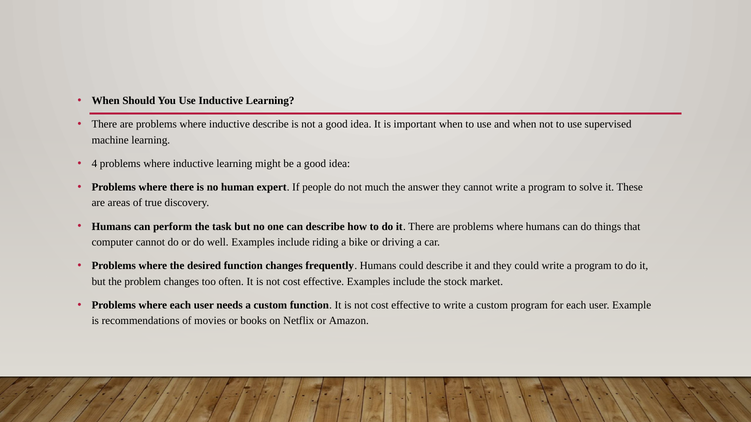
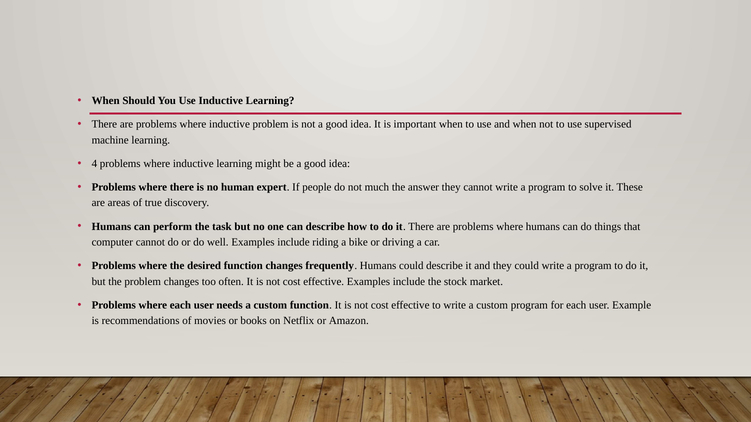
inductive describe: describe -> problem
